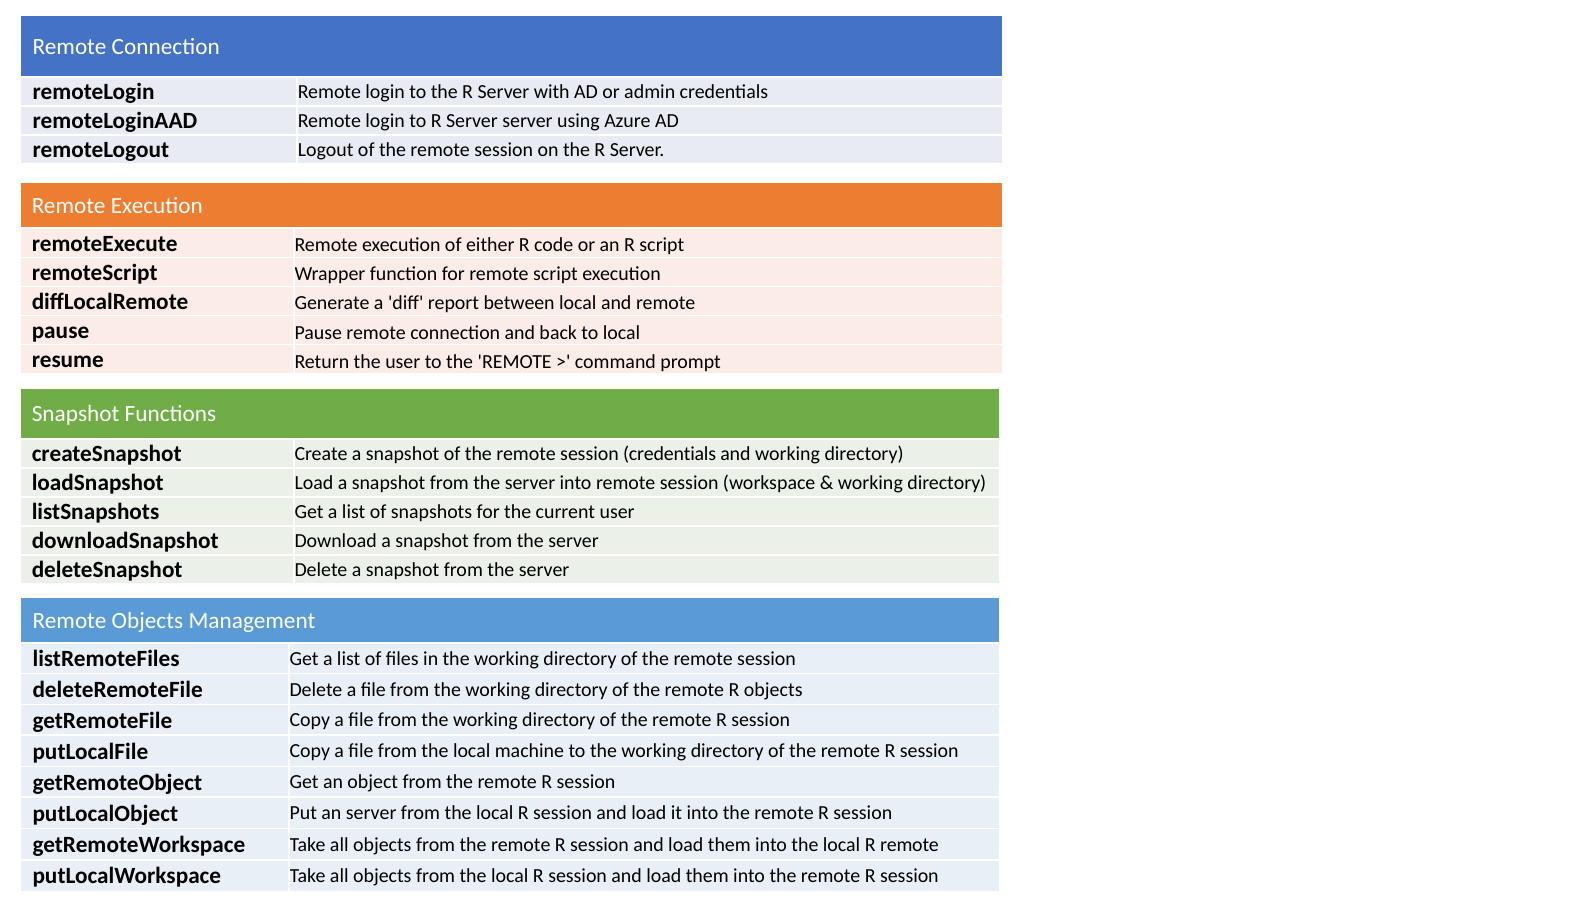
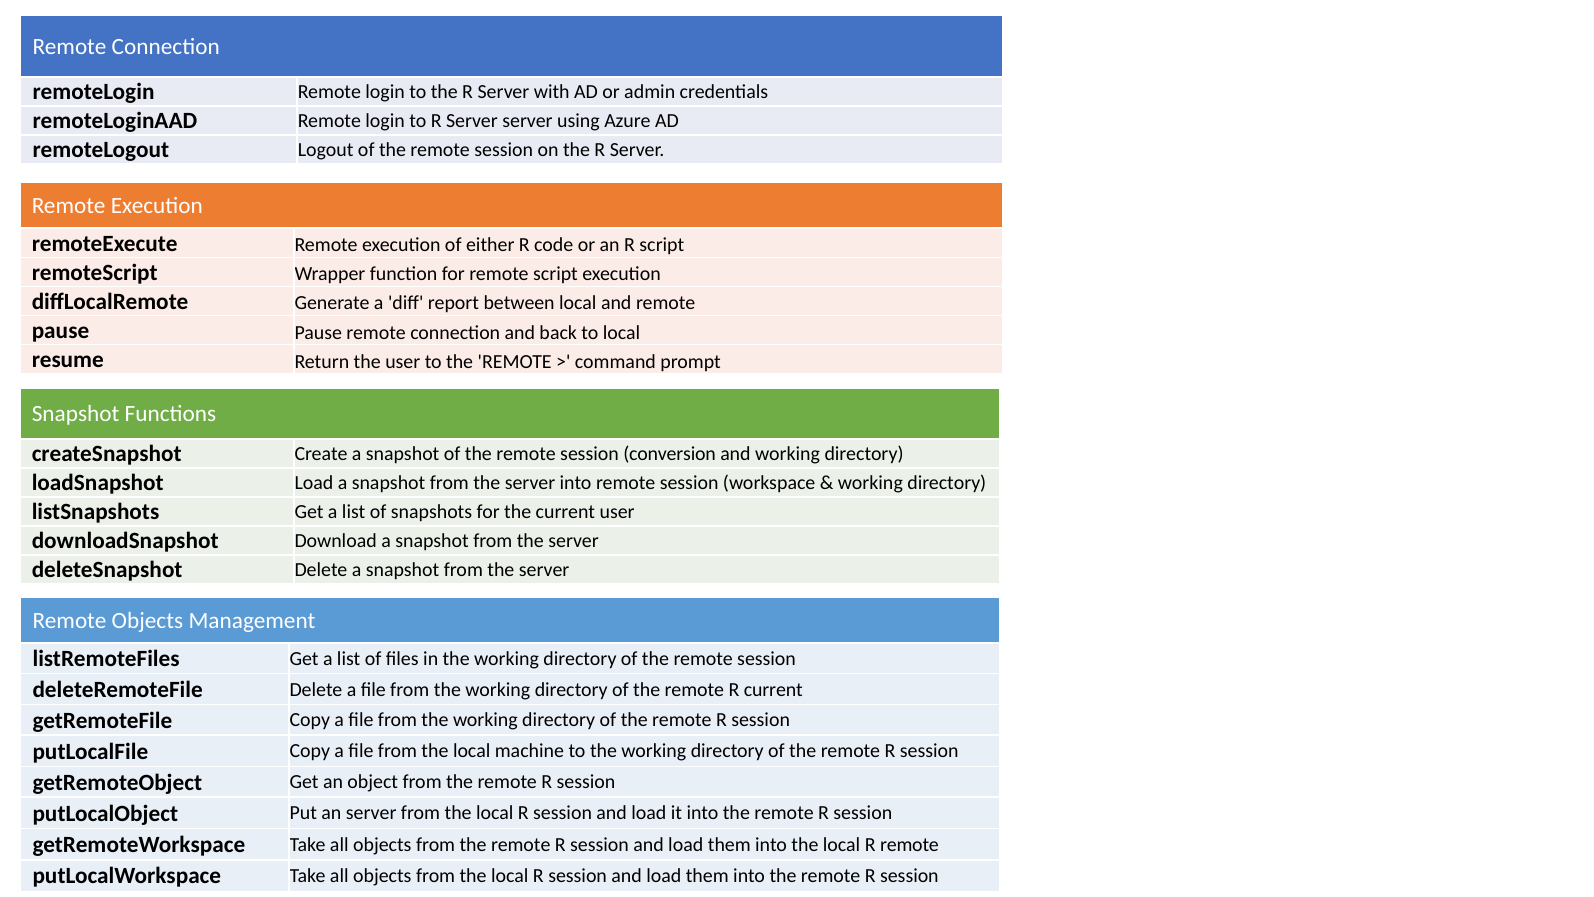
session credentials: credentials -> conversion
R objects: objects -> current
